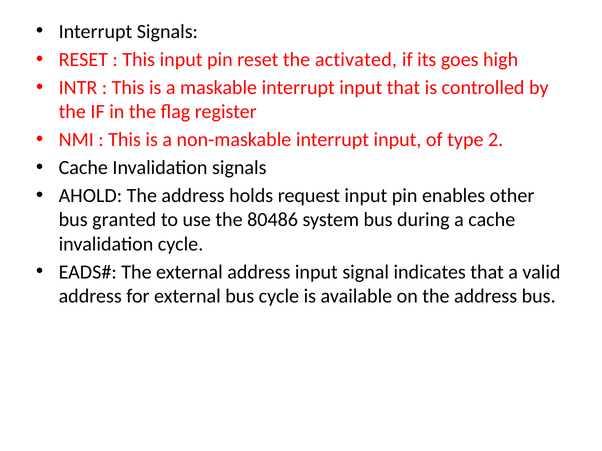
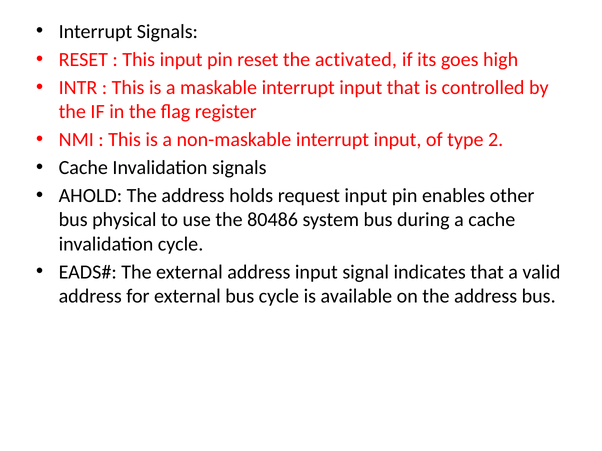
granted: granted -> physical
